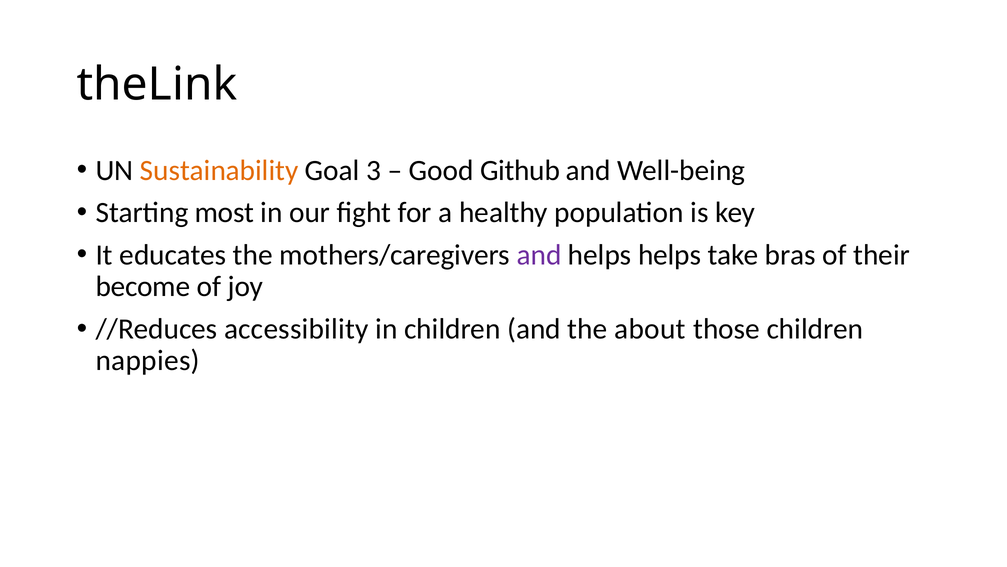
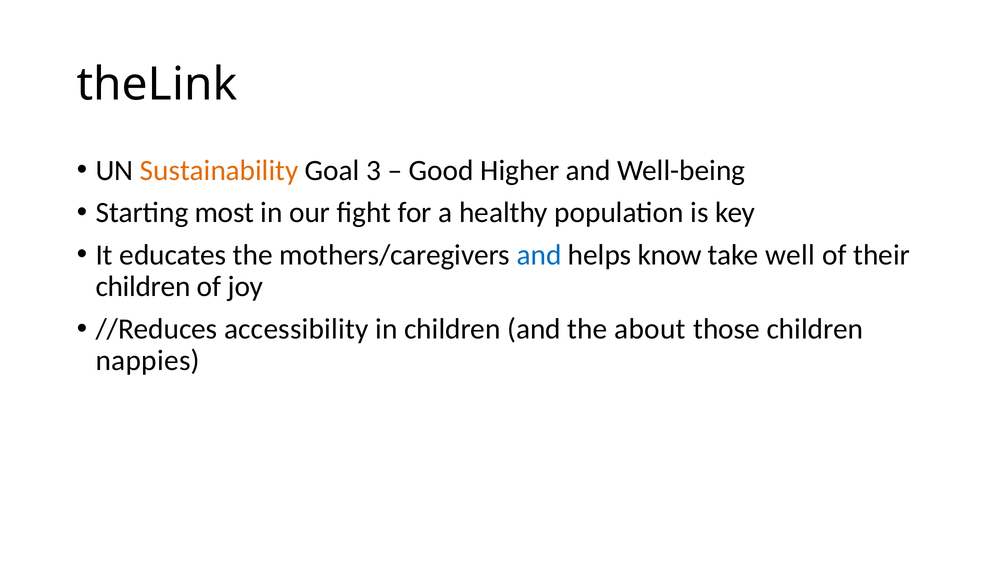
Github: Github -> Higher
and at (539, 255) colour: purple -> blue
helps helps: helps -> know
bras: bras -> well
become at (143, 286): become -> children
